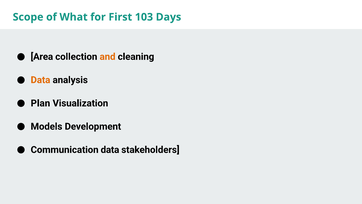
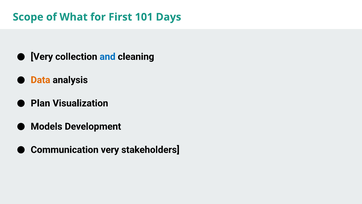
103: 103 -> 101
Area at (42, 57): Area -> Very
and colour: orange -> blue
Communication data: data -> very
